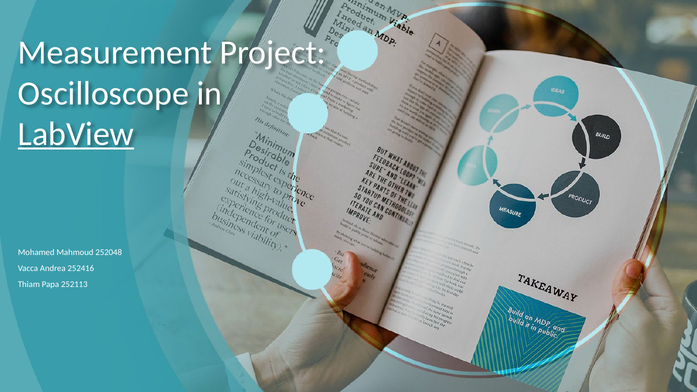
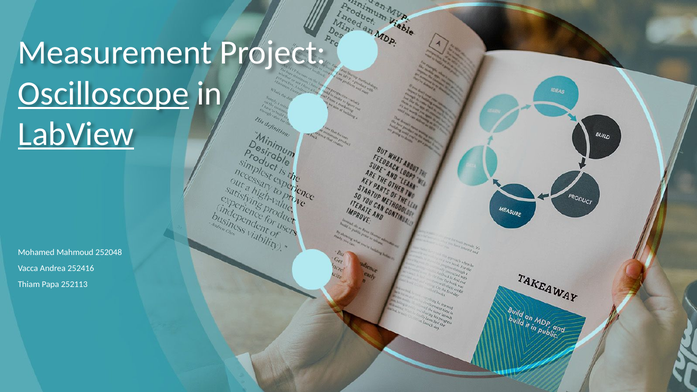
Oscilloscope underline: none -> present
